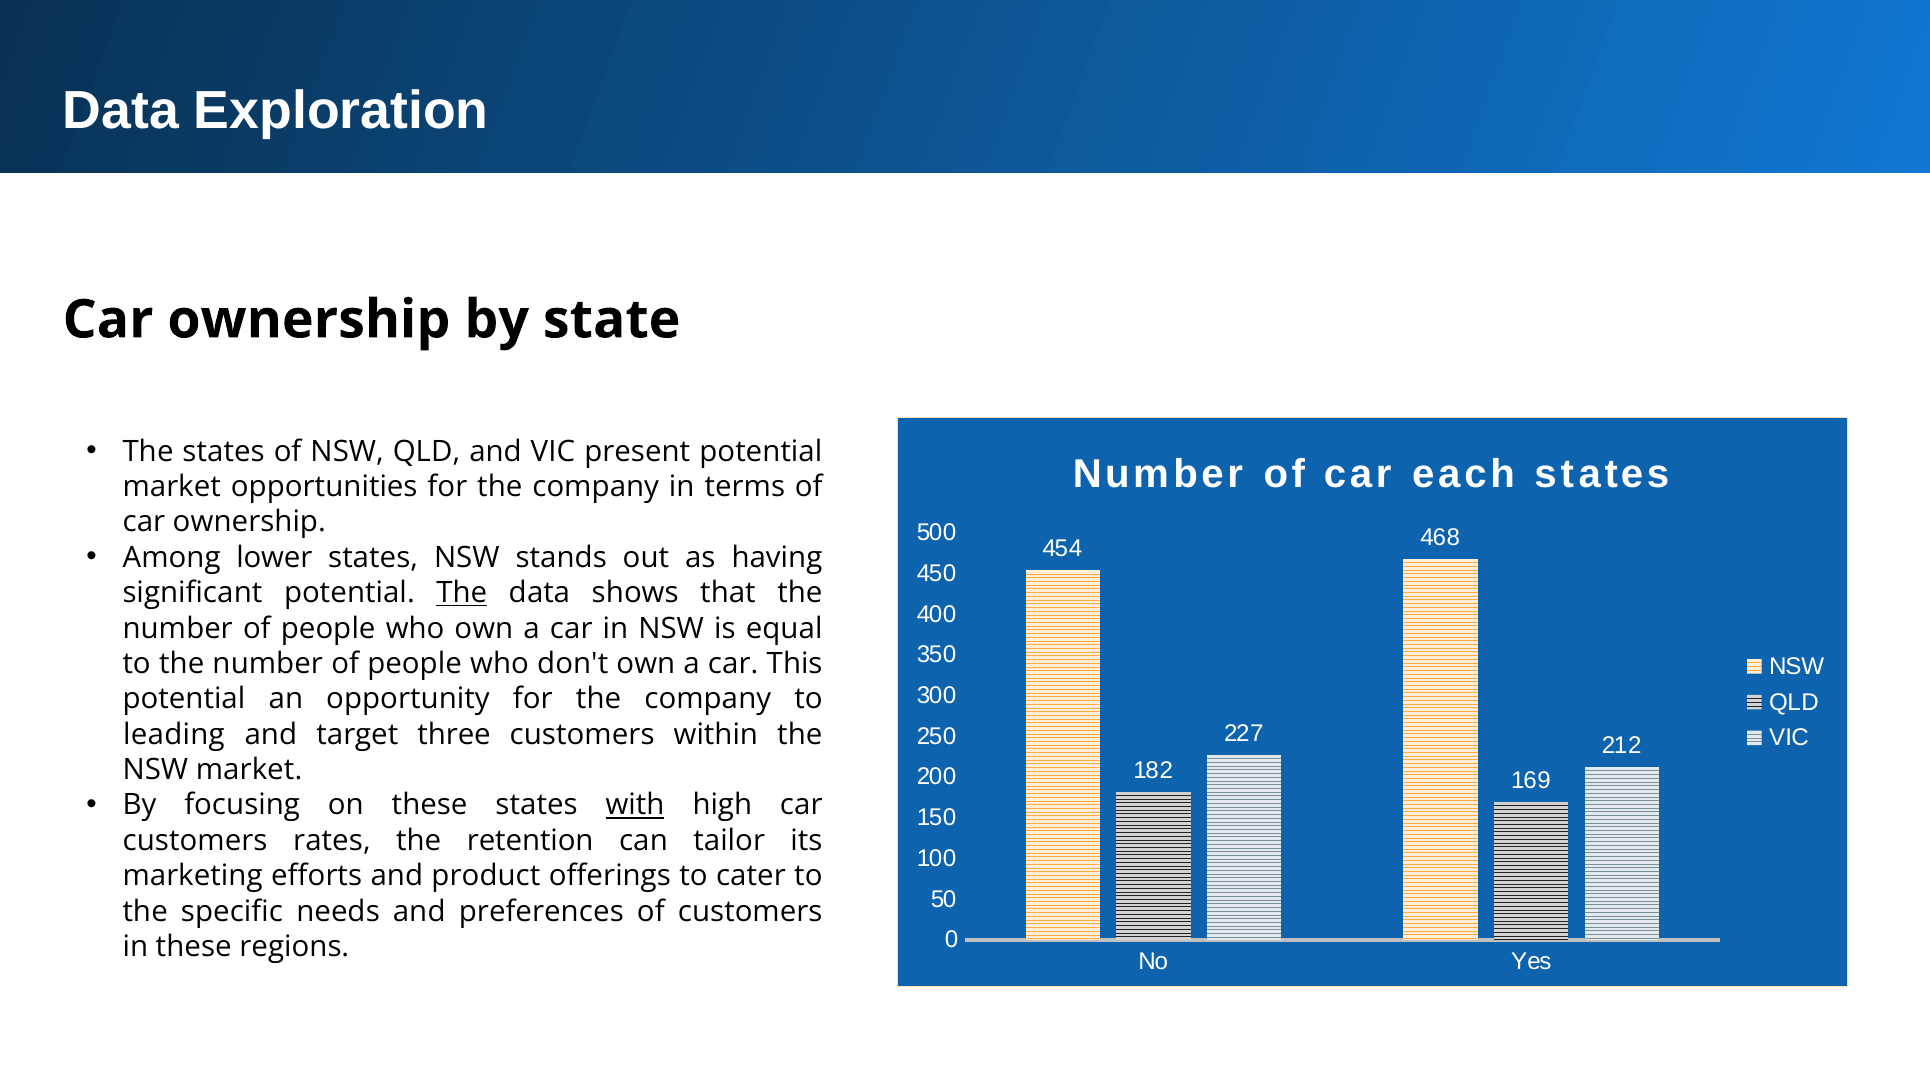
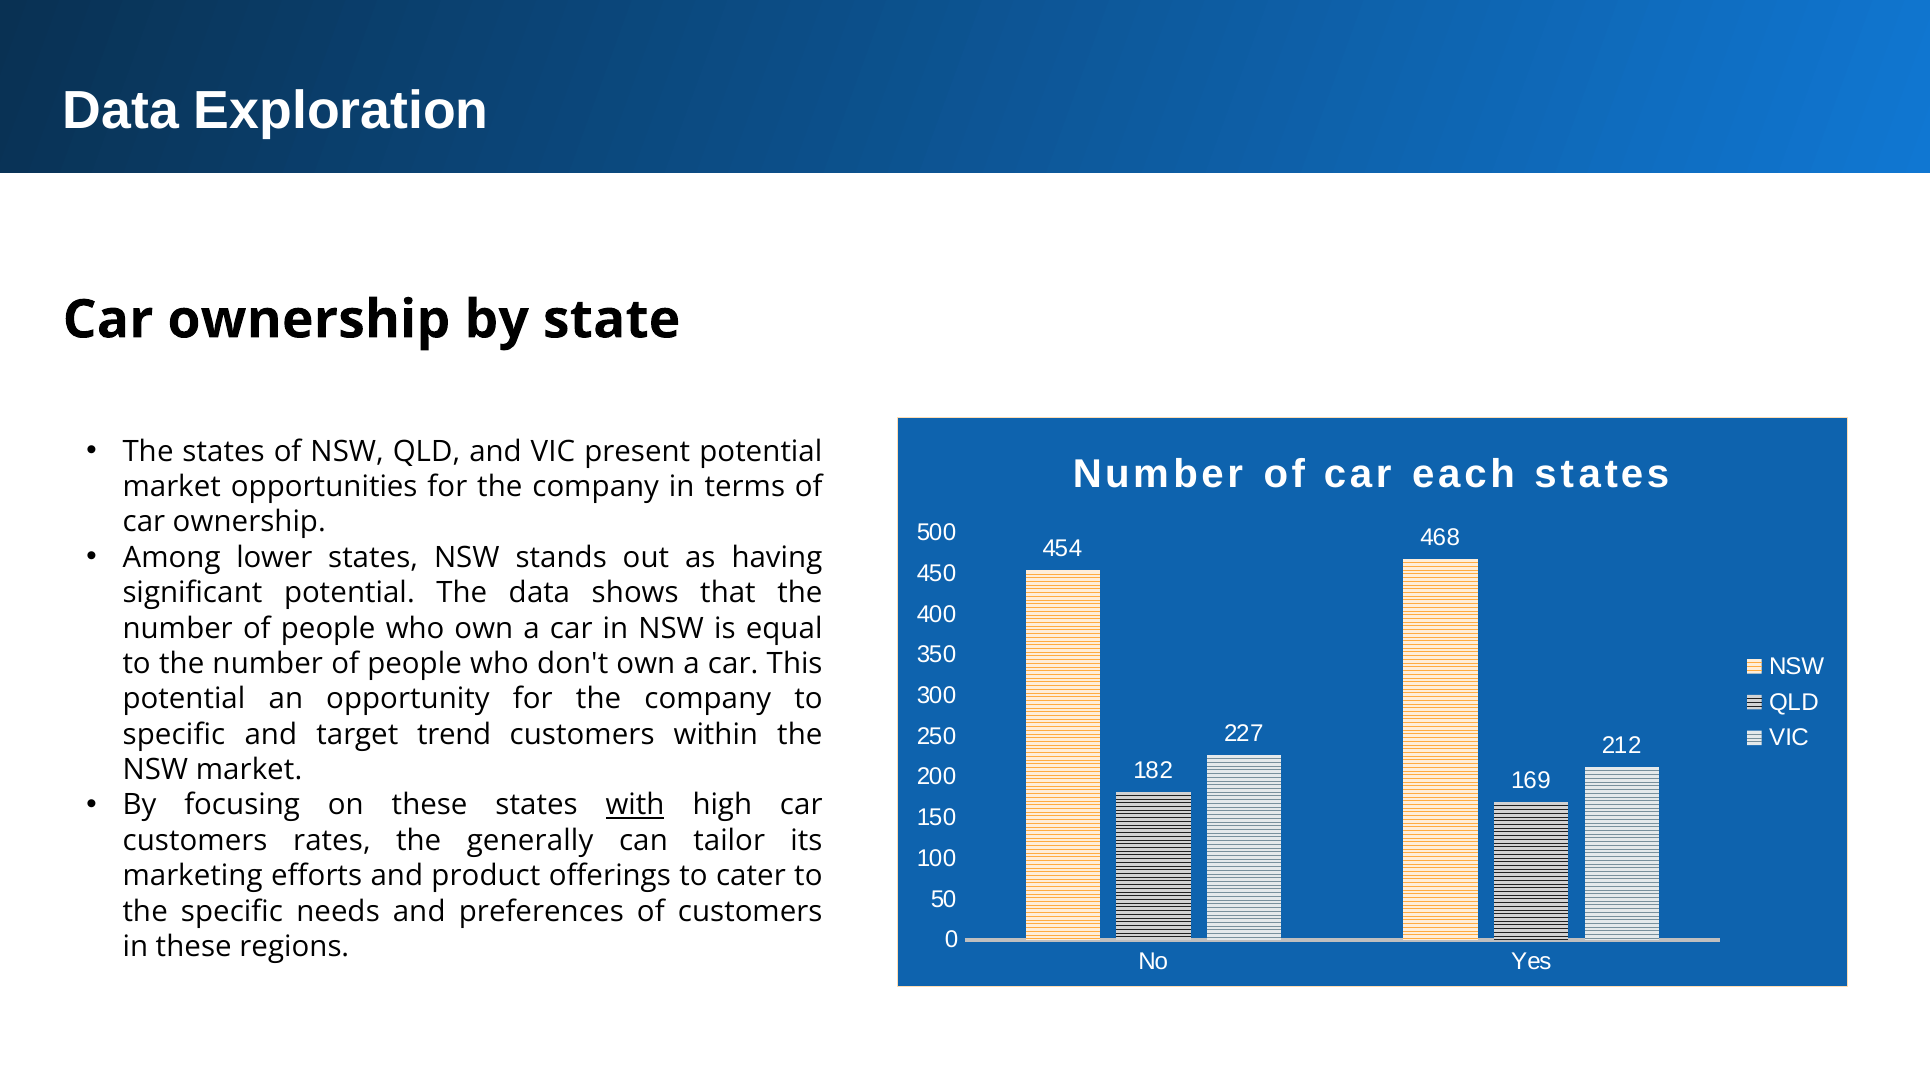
The at (462, 593) underline: present -> none
leading at (174, 735): leading -> specific
three: three -> trend
retention: retention -> generally
